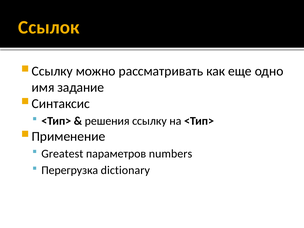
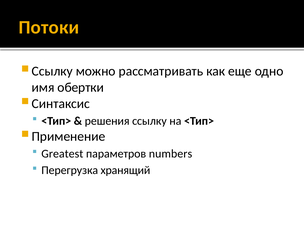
Ссылок: Ссылок -> Потоки
задание: задание -> обертки
dictionary: dictionary -> хранящий
